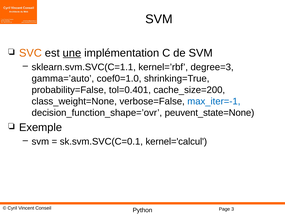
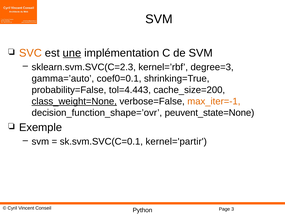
sklearn.svm.SVC(C=1.1: sklearn.svm.SVC(C=1.1 -> sklearn.svm.SVC(C=2.3
coef0=1.0: coef0=1.0 -> coef0=0.1
tol=0.401: tol=0.401 -> tol=4.443
class_weight=None underline: none -> present
max_iter=-1 colour: blue -> orange
kernel='calcul: kernel='calcul -> kernel='partir
